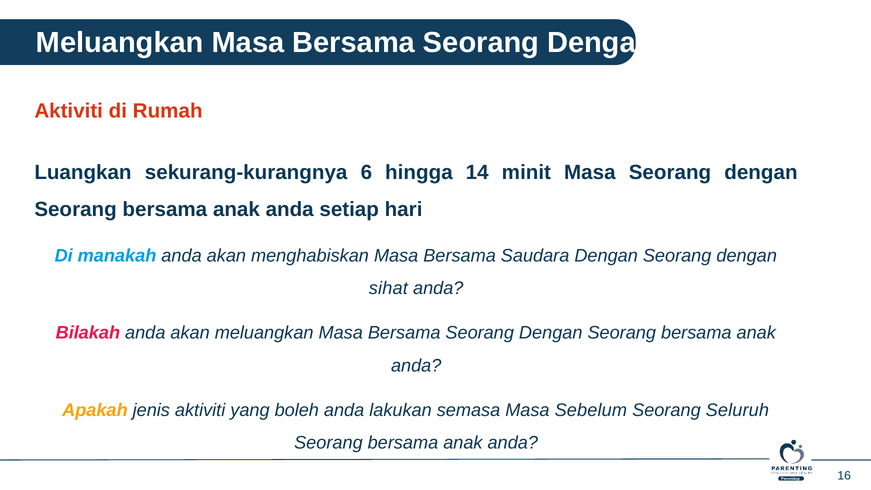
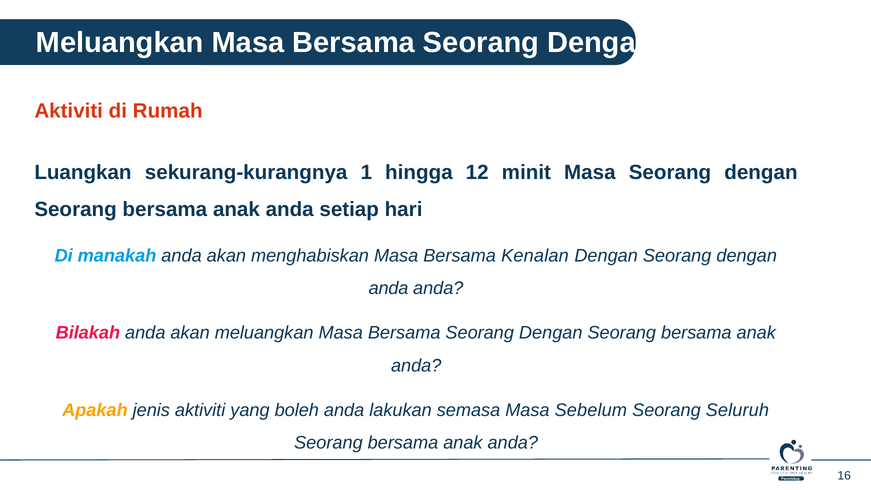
6: 6 -> 1
14: 14 -> 12
Saudara: Saudara -> Kenalan
sihat at (388, 288): sihat -> anda
